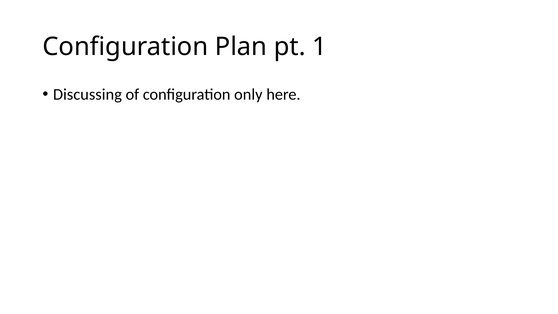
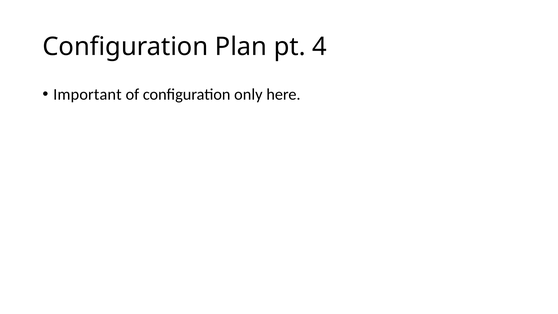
1: 1 -> 4
Discussing: Discussing -> Important
